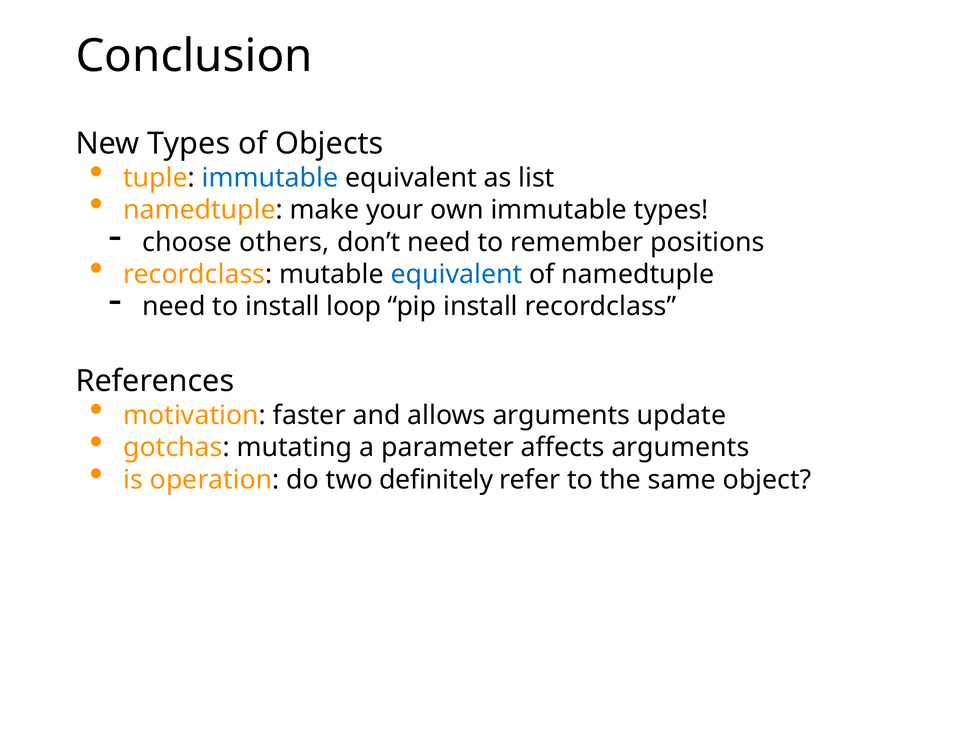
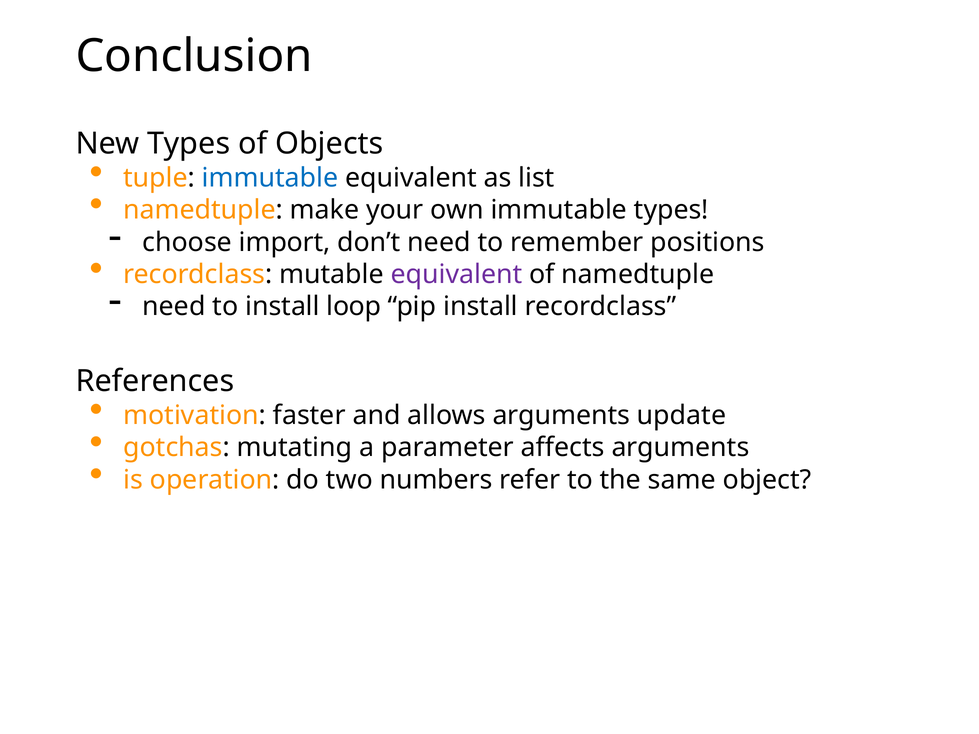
others: others -> import
equivalent at (456, 274) colour: blue -> purple
definitely: definitely -> numbers
